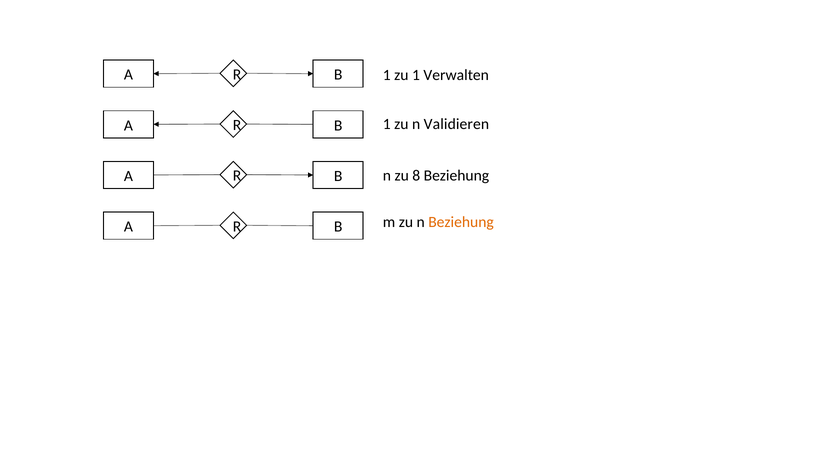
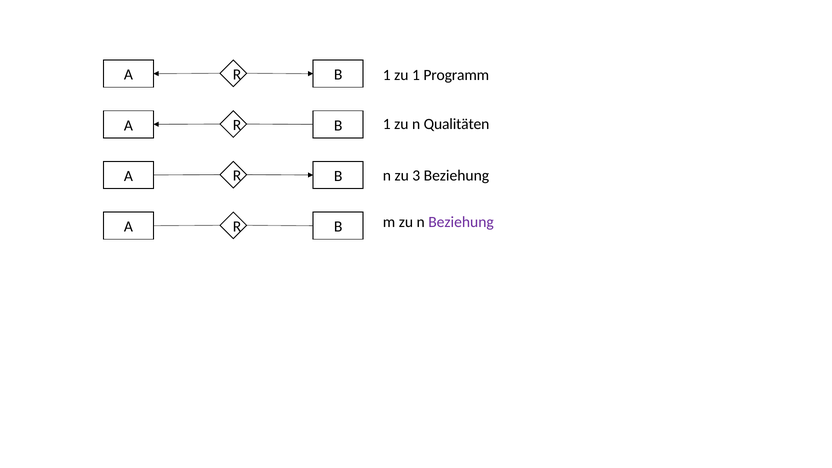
Verwalten: Verwalten -> Programm
Validieren: Validieren -> Qualitäten
8: 8 -> 3
Beziehung at (461, 222) colour: orange -> purple
